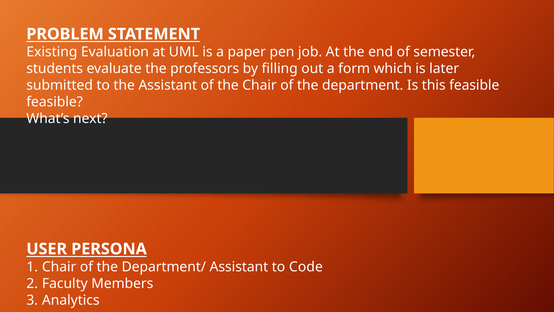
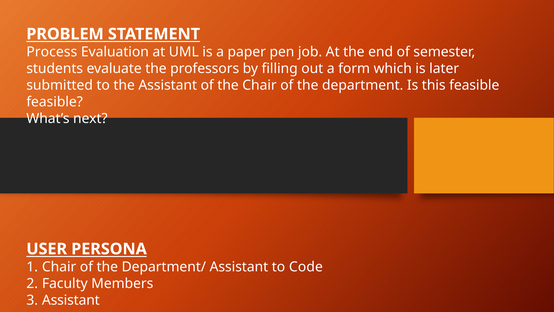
Existing: Existing -> Process
Analytics at (71, 300): Analytics -> Assistant
